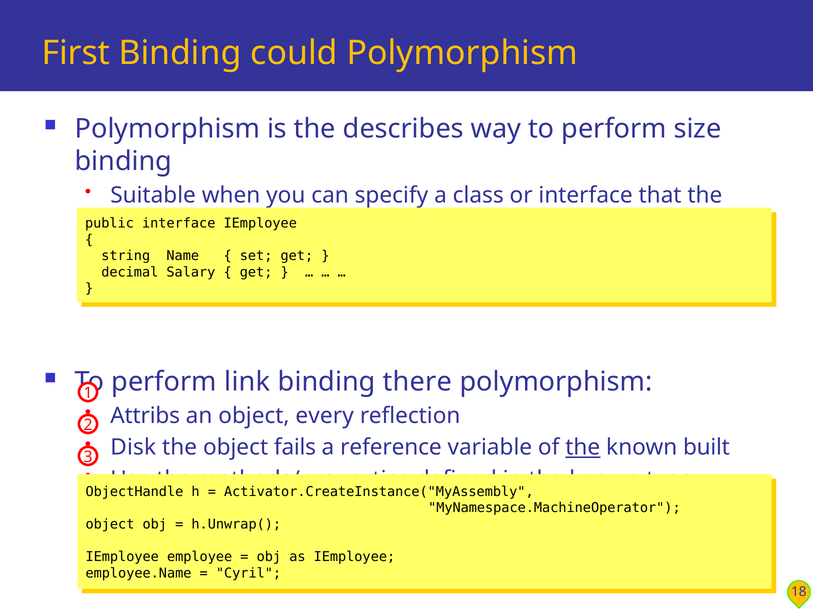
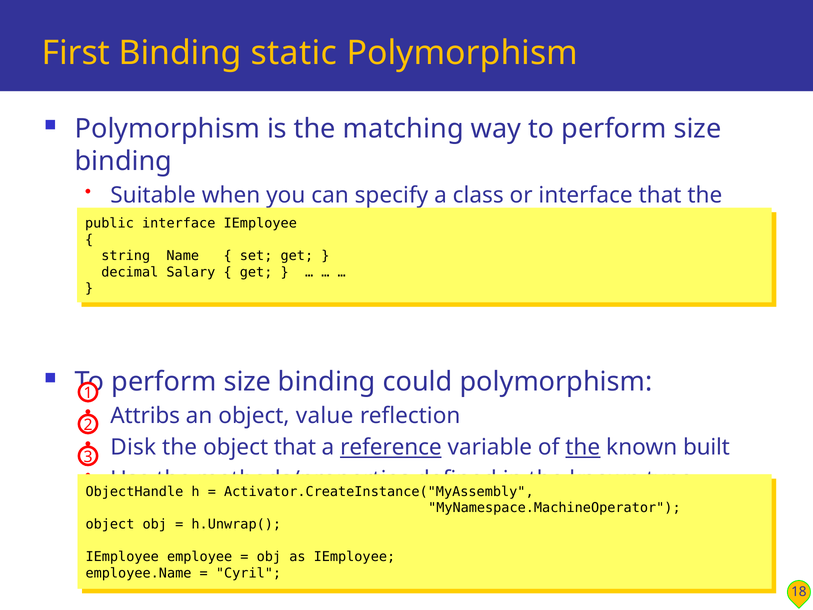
could: could -> static
describes: describes -> matching
link at (247, 382): link -> size
there: there -> could
every: every -> value
object fails: fails -> that
reference underline: none -> present
